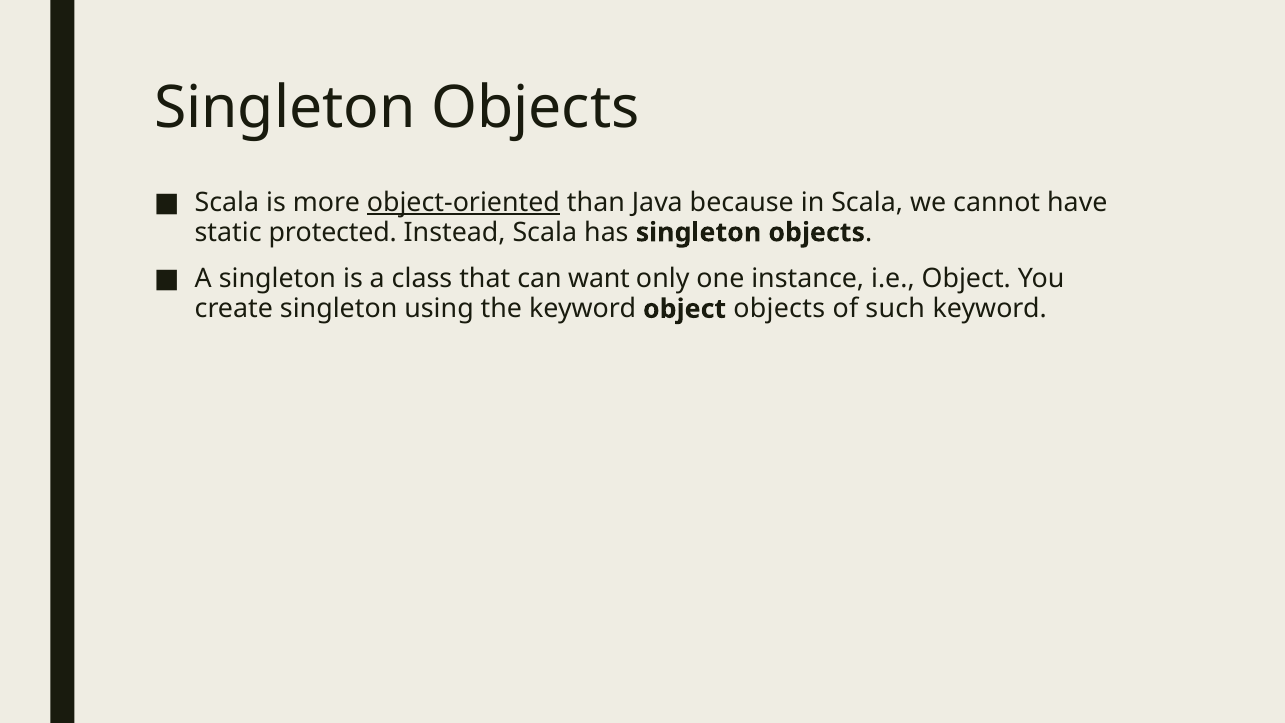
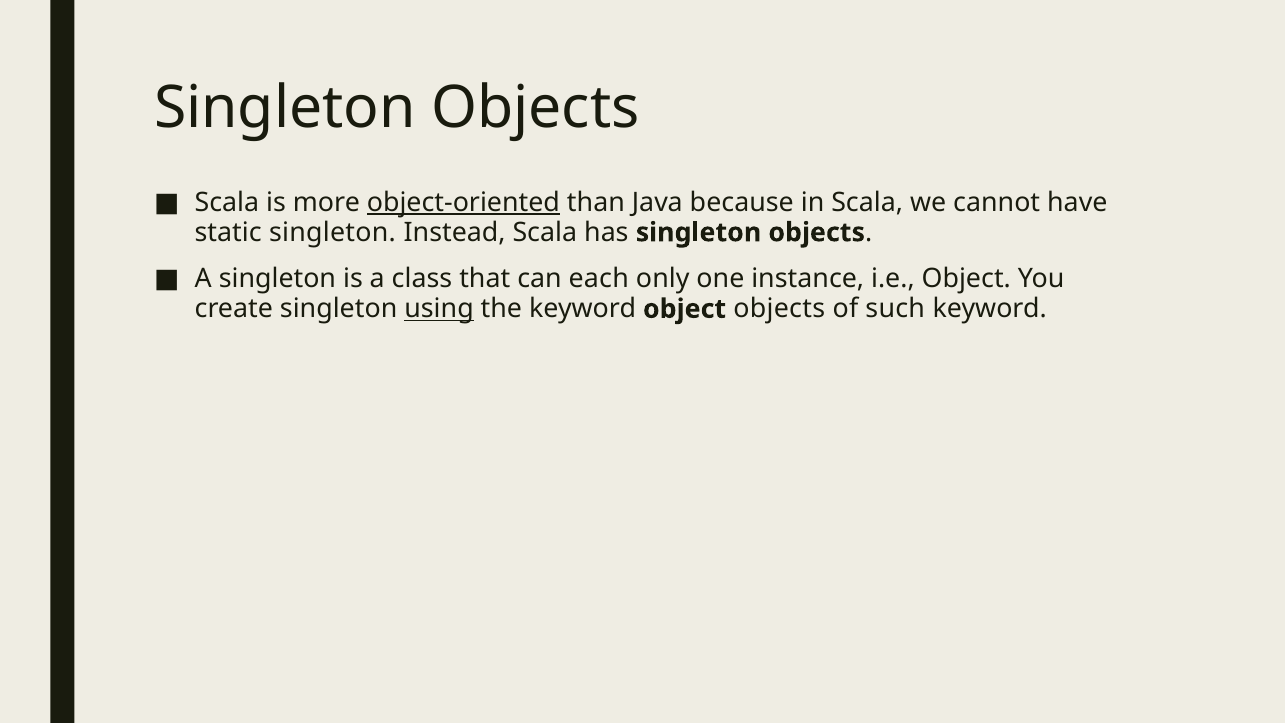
static protected: protected -> singleton
want: want -> each
using underline: none -> present
